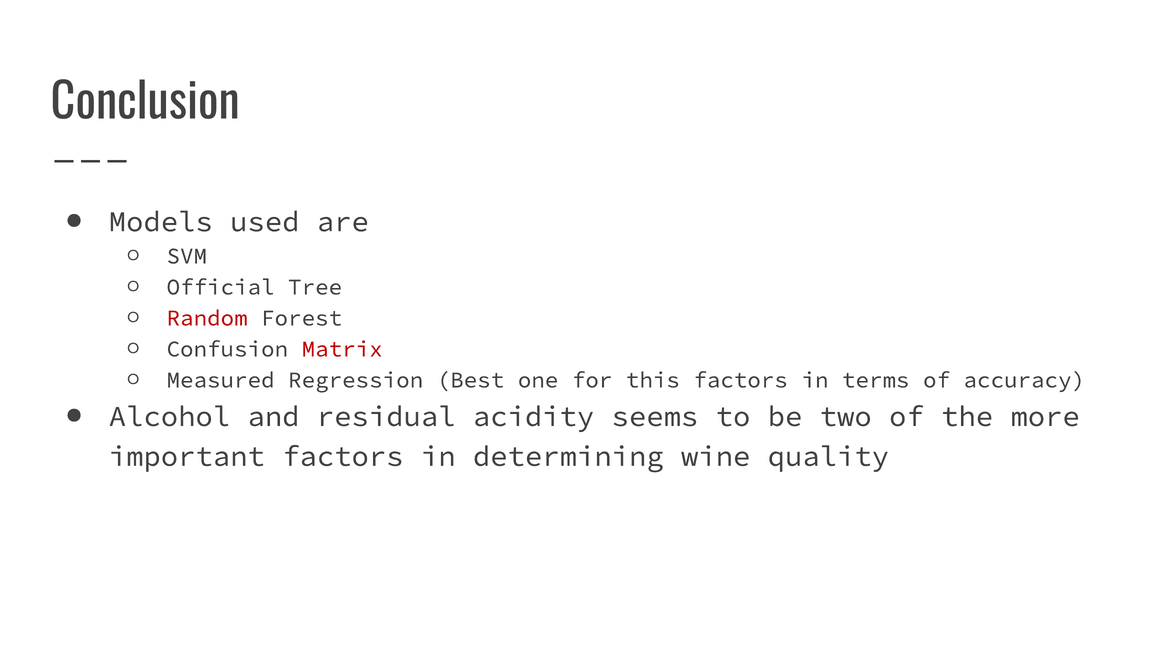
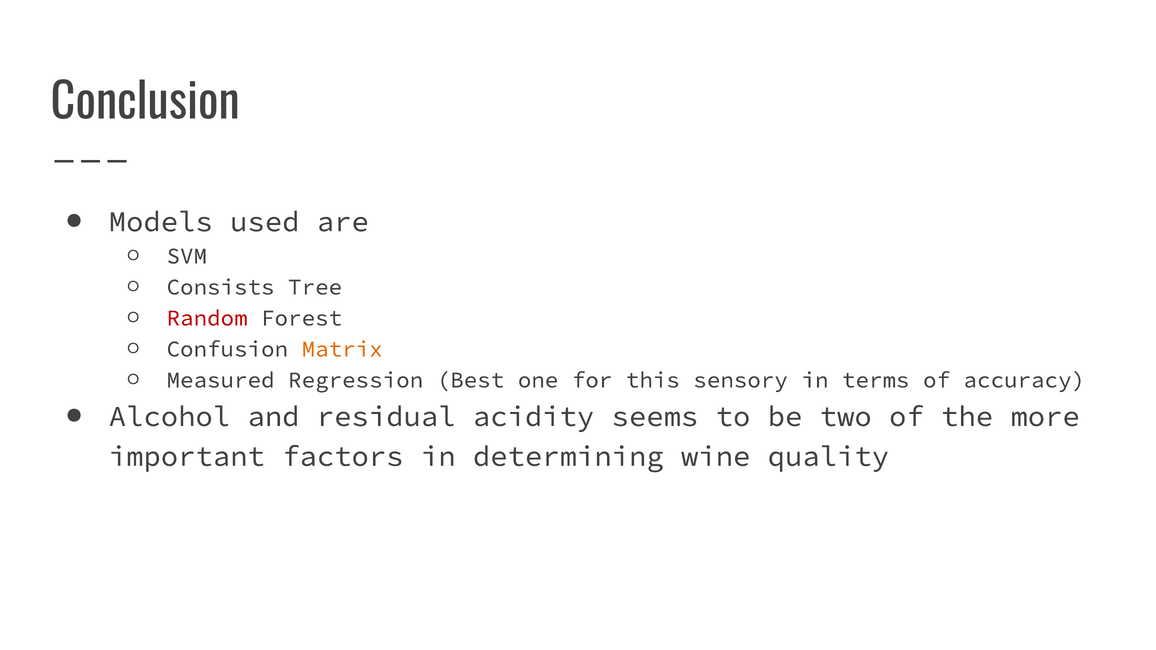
Official: Official -> Consists
Matrix colour: red -> orange
this factors: factors -> sensory
